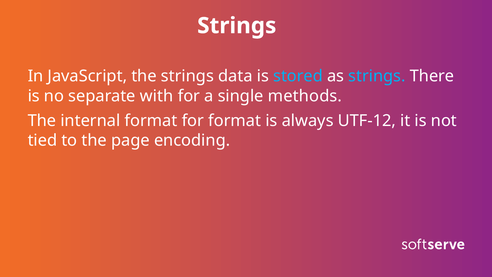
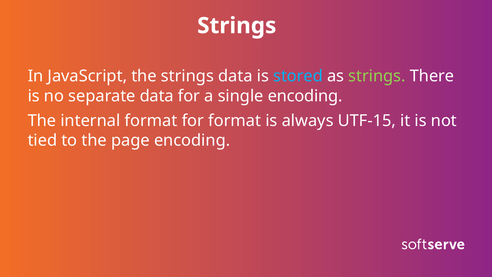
strings at (377, 76) colour: light blue -> light green
separate with: with -> data
single methods: methods -> encoding
UTF-12: UTF-12 -> UTF-15
